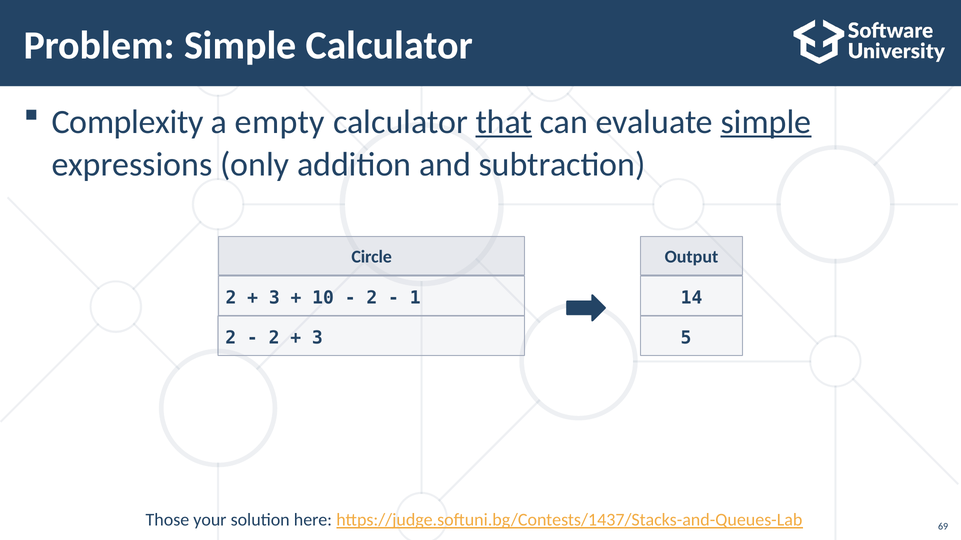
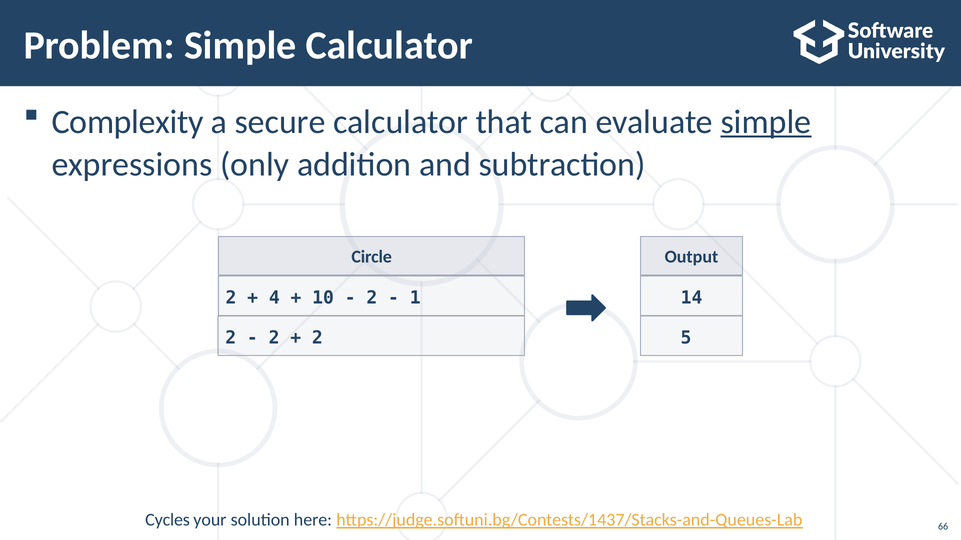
empty: empty -> secure
that underline: present -> none
3 at (274, 298): 3 -> 4
3 at (317, 338): 3 -> 2
Those: Those -> Cycles
69: 69 -> 66
